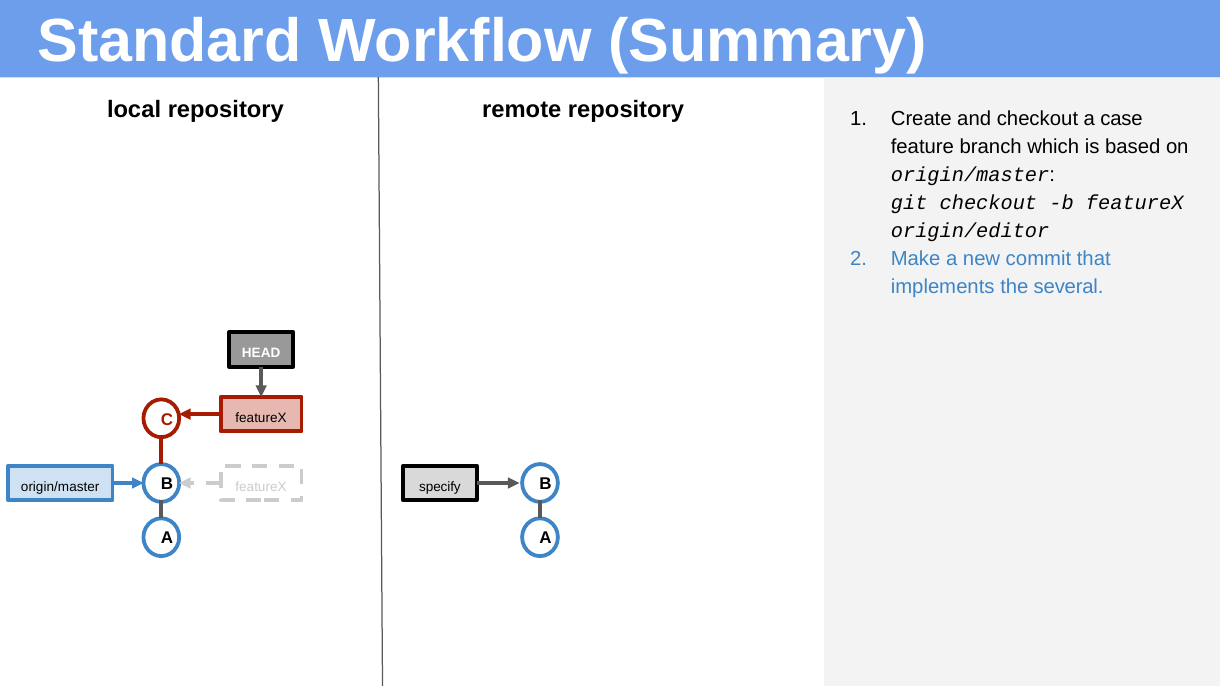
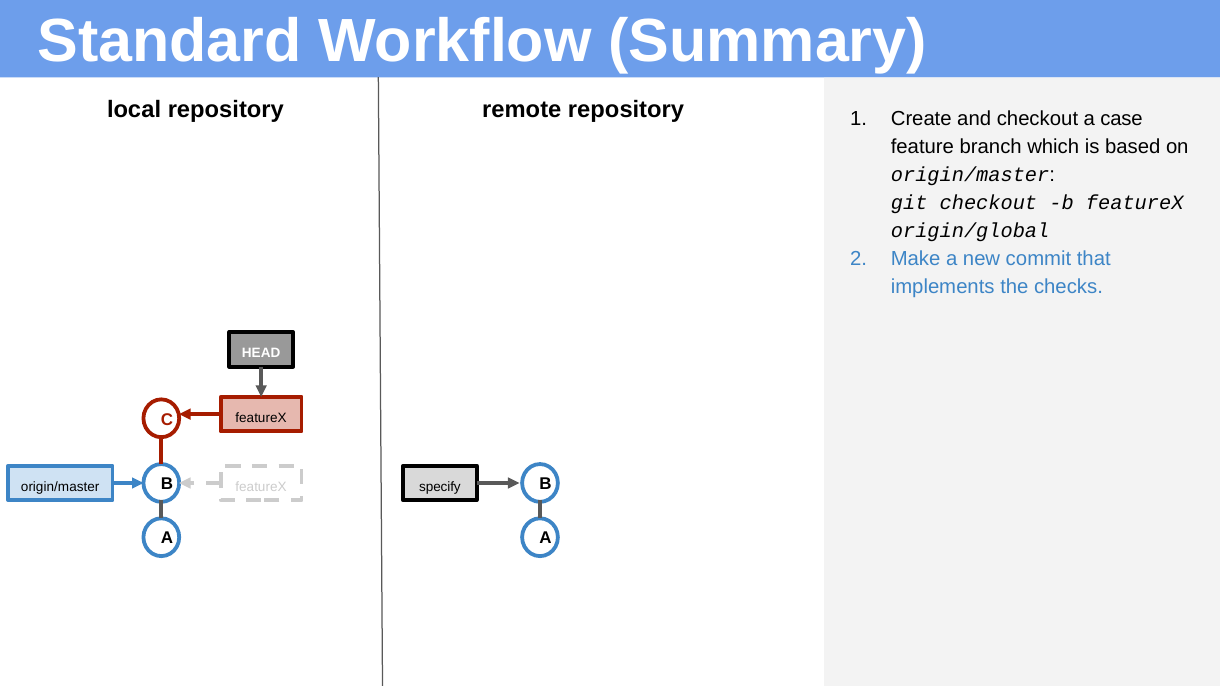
origin/editor: origin/editor -> origin/global
several: several -> checks
